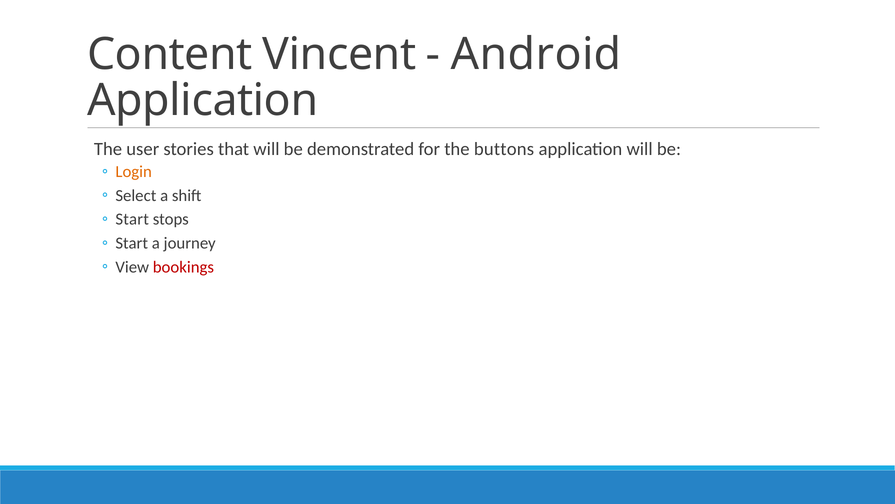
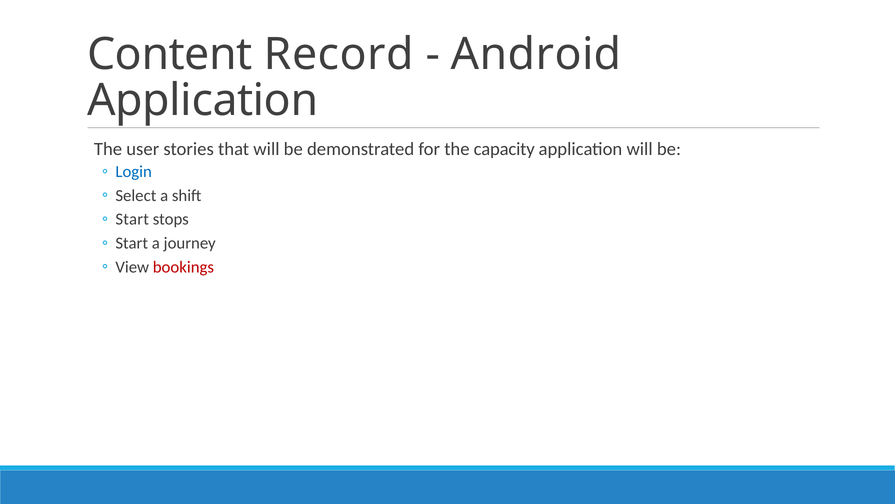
Vincent: Vincent -> Record
buttons: buttons -> capacity
Login colour: orange -> blue
